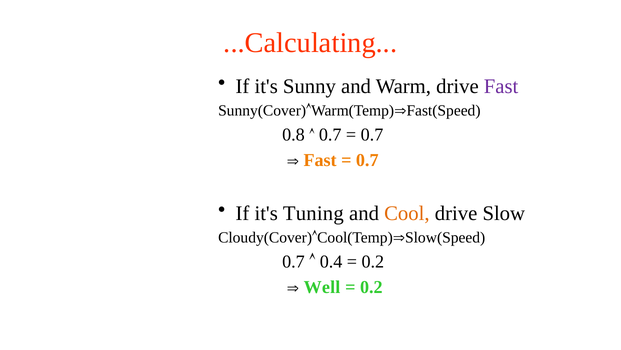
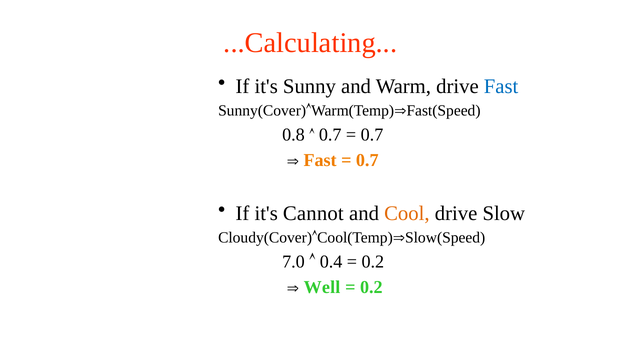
Fast at (501, 86) colour: purple -> blue
Tuning: Tuning -> Cannot
0.7 at (293, 261): 0.7 -> 7.0
